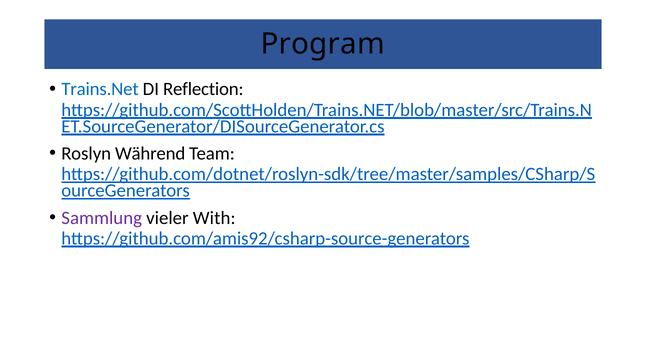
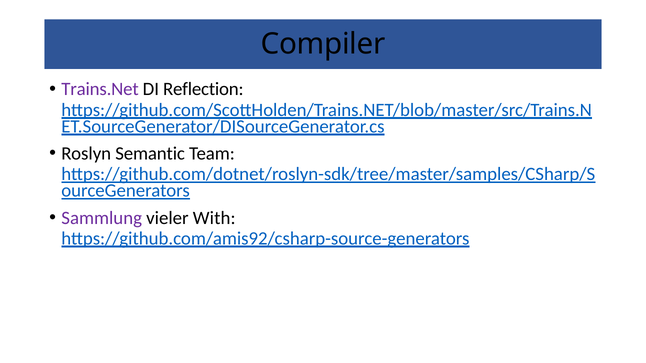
Program: Program -> Compiler
Trains.Net colour: blue -> purple
Während: Während -> Semantic
